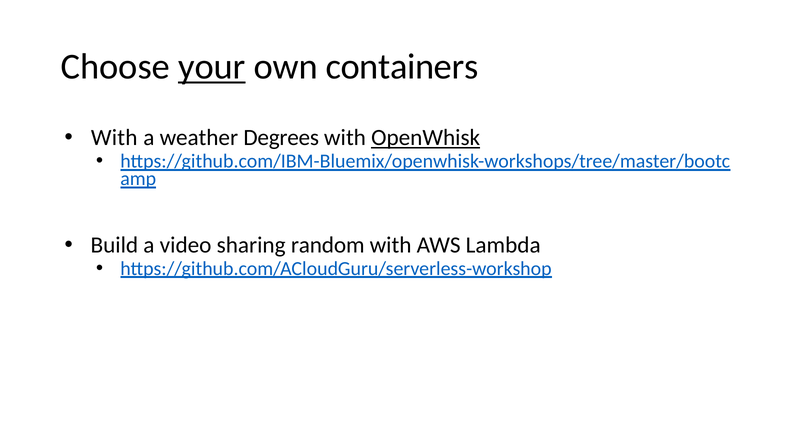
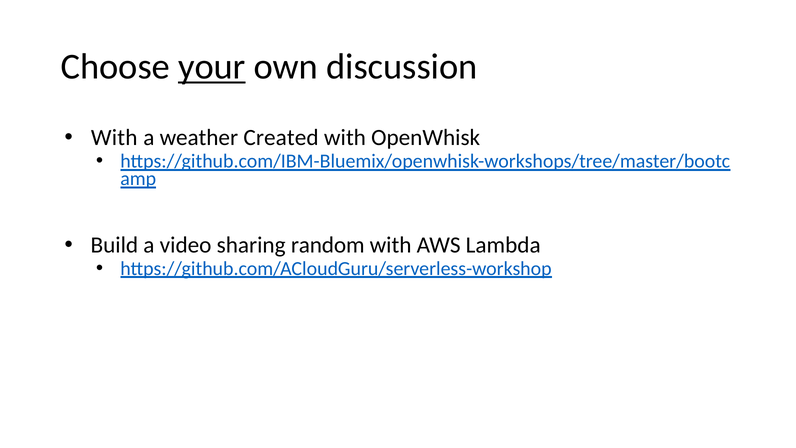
containers: containers -> discussion
Degrees: Degrees -> Created
OpenWhisk underline: present -> none
